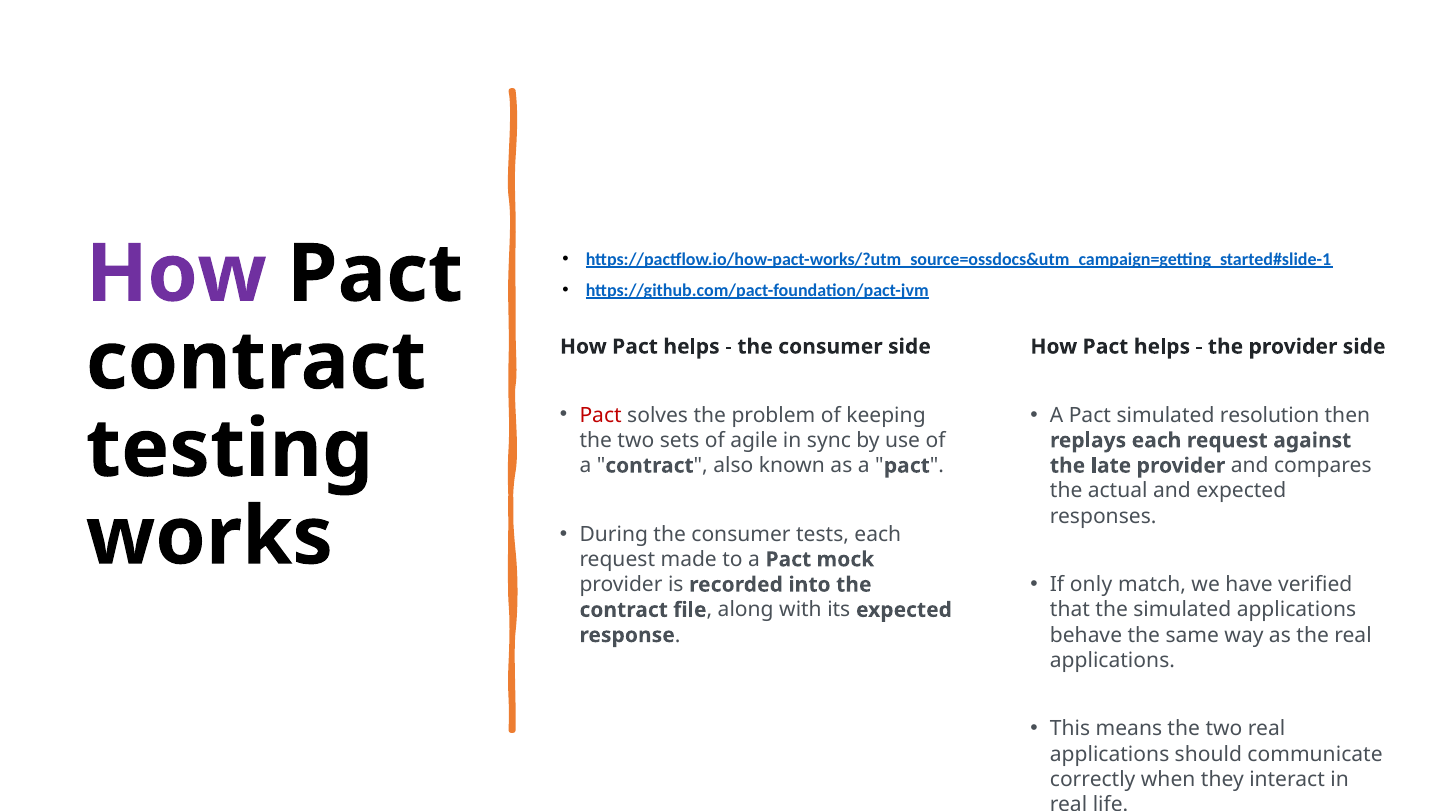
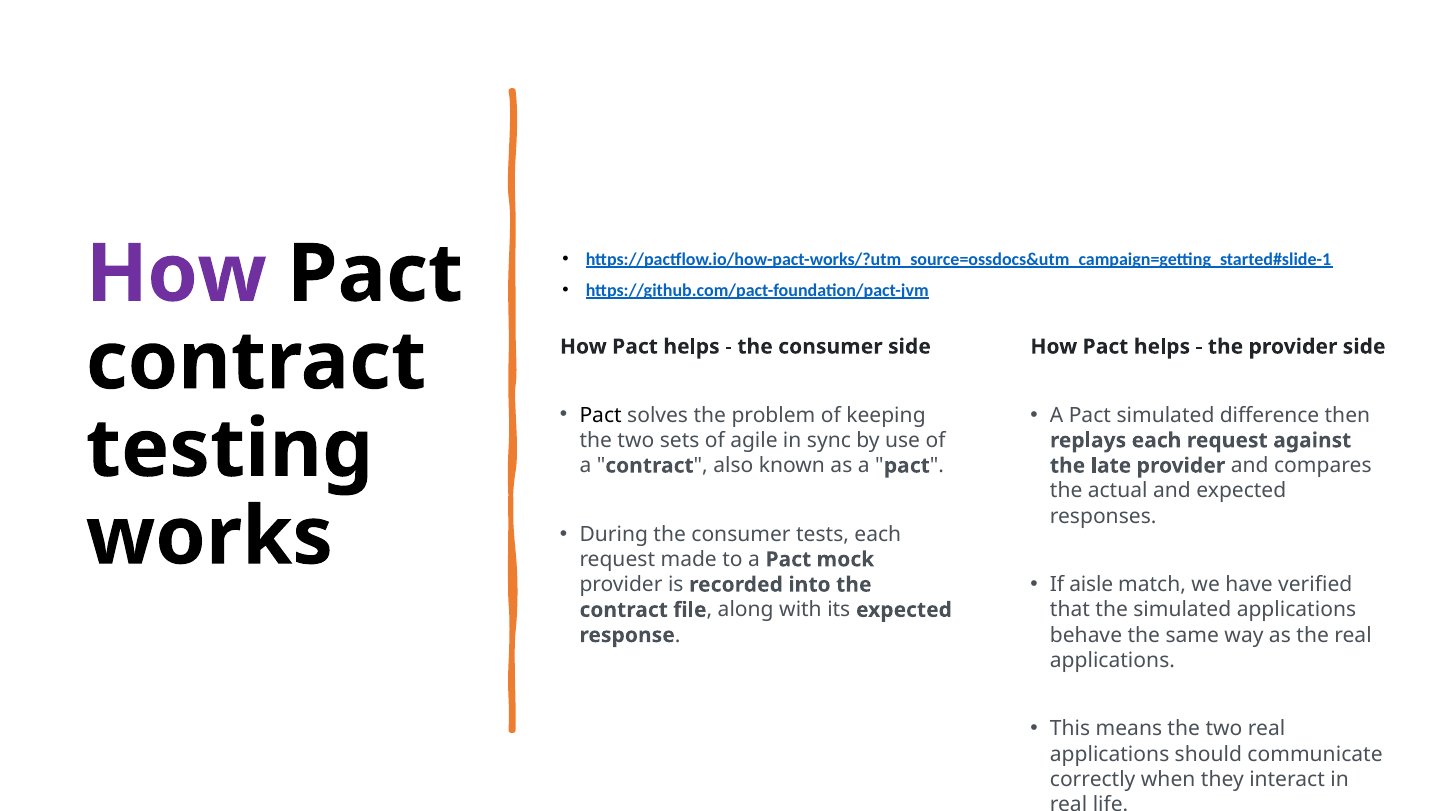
Pact at (601, 415) colour: red -> black
resolution: resolution -> difference
only: only -> aisle
